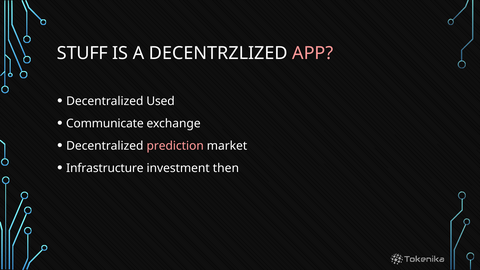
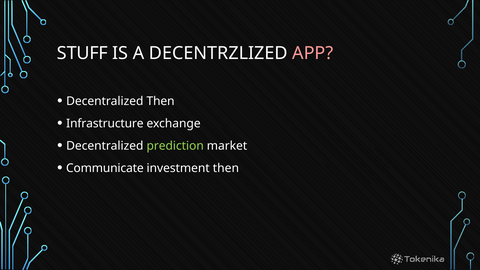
Decentralized Used: Used -> Then
Communicate: Communicate -> Infrastructure
prediction colour: pink -> light green
Infrastructure: Infrastructure -> Communicate
